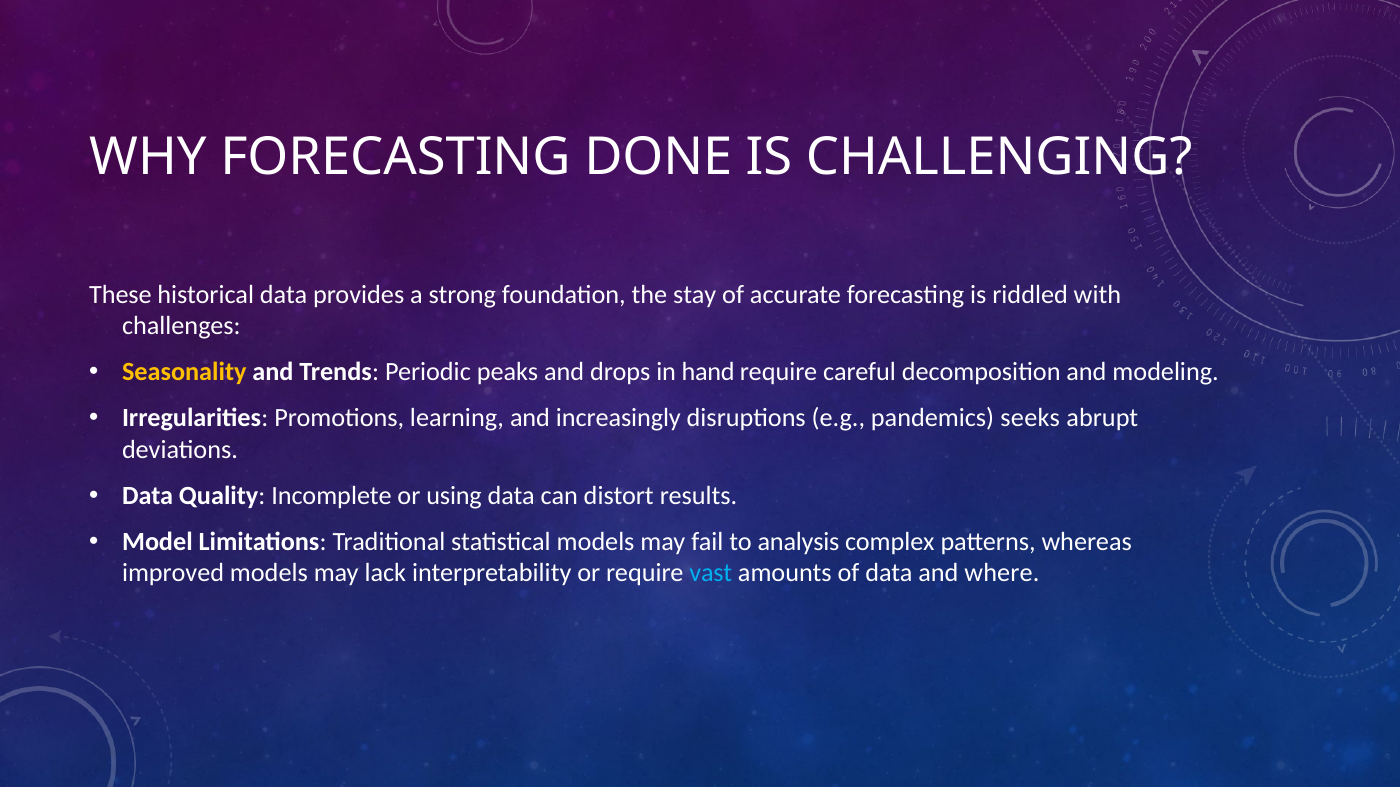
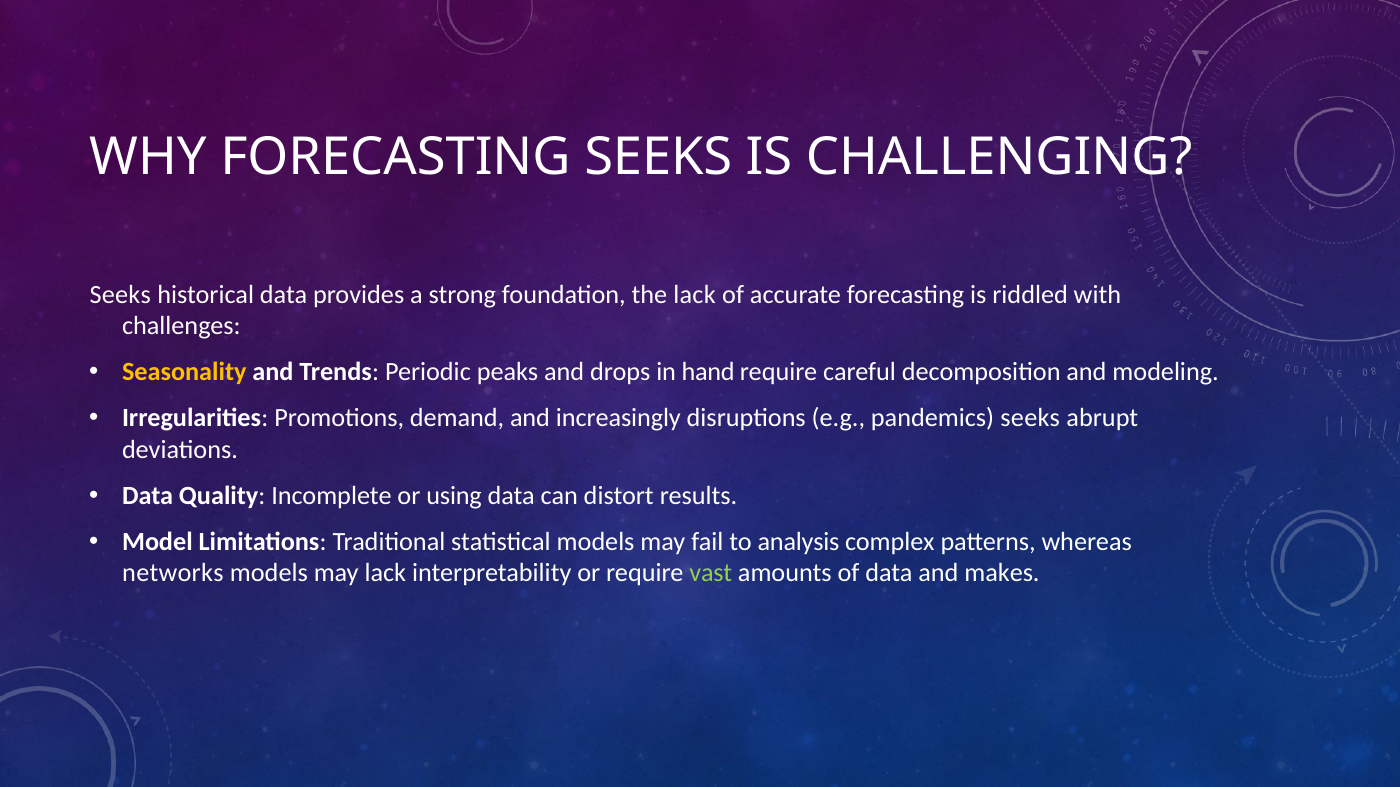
FORECASTING DONE: DONE -> SEEKS
These at (120, 295): These -> Seeks
the stay: stay -> lack
learning: learning -> demand
improved: improved -> networks
vast colour: light blue -> light green
where: where -> makes
